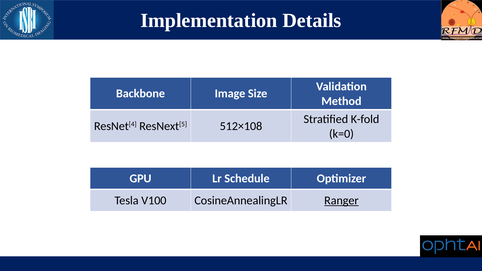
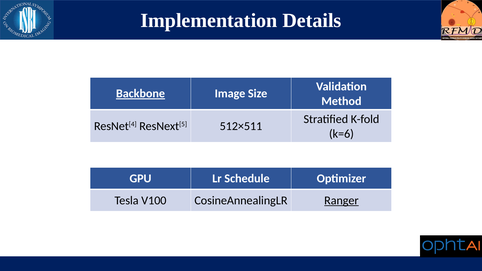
Backbone underline: none -> present
512×108: 512×108 -> 512×511
k=0: k=0 -> k=6
